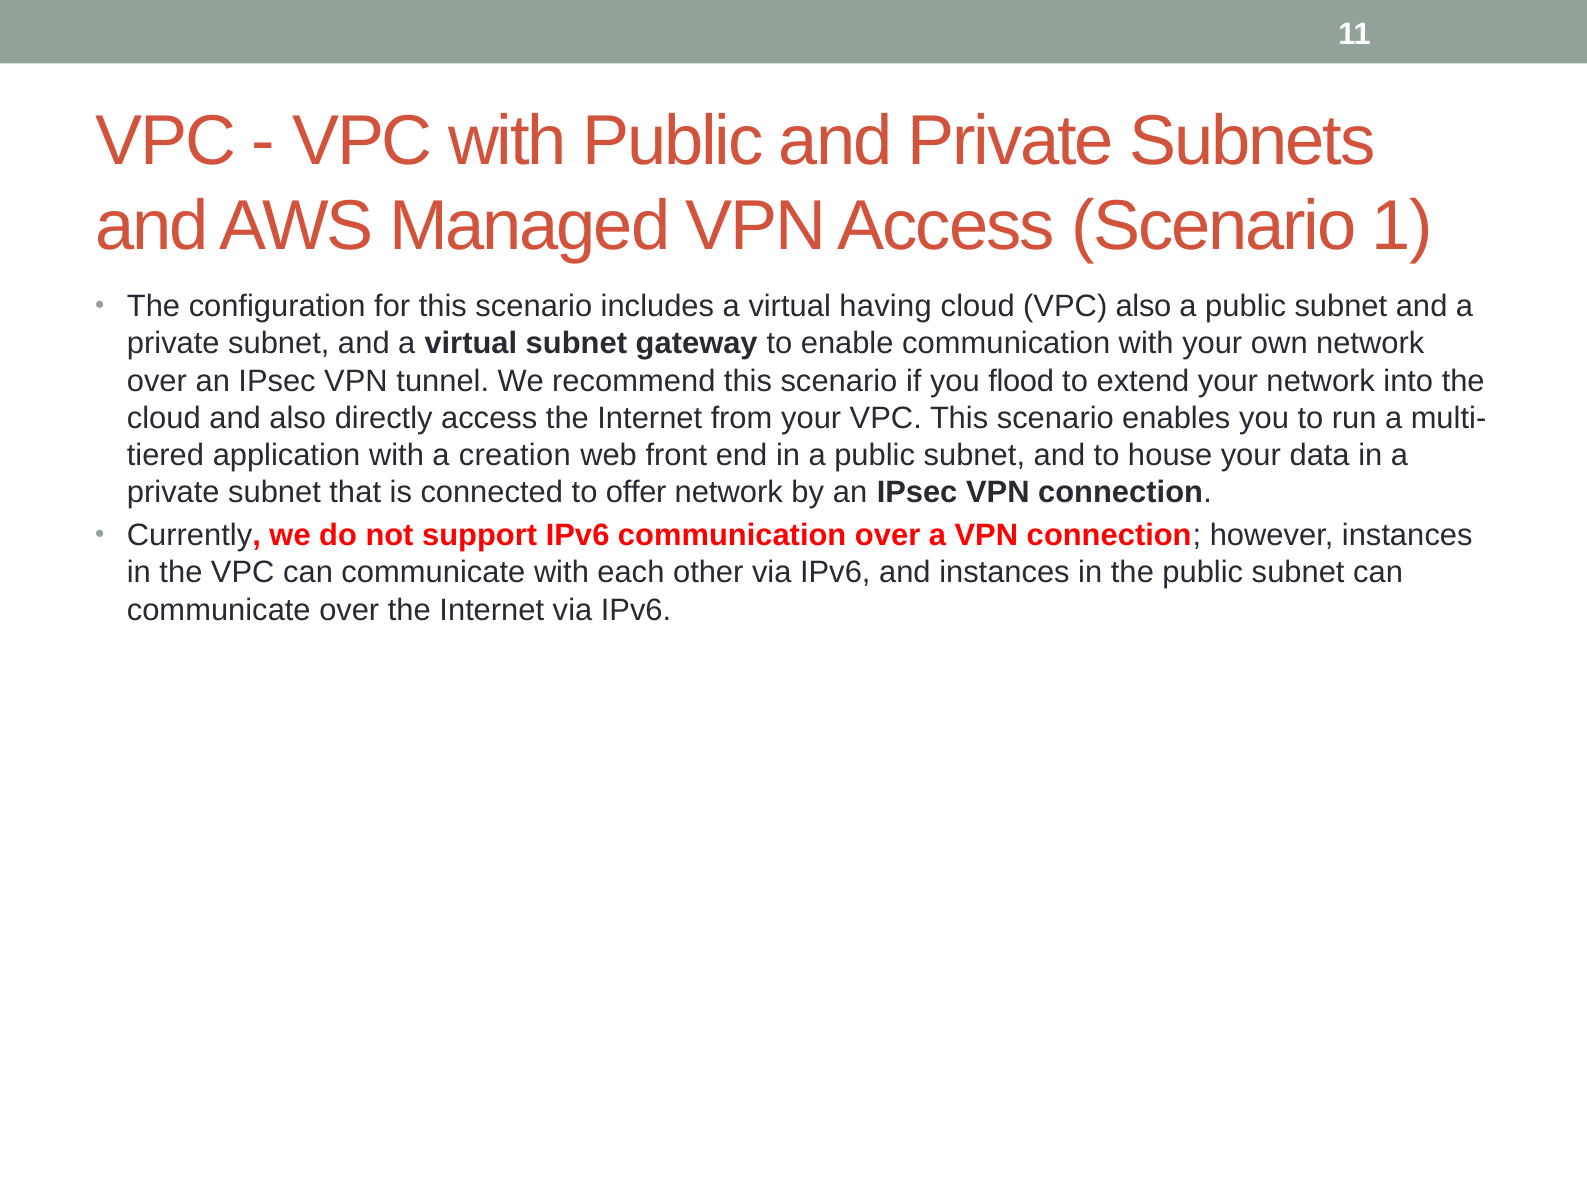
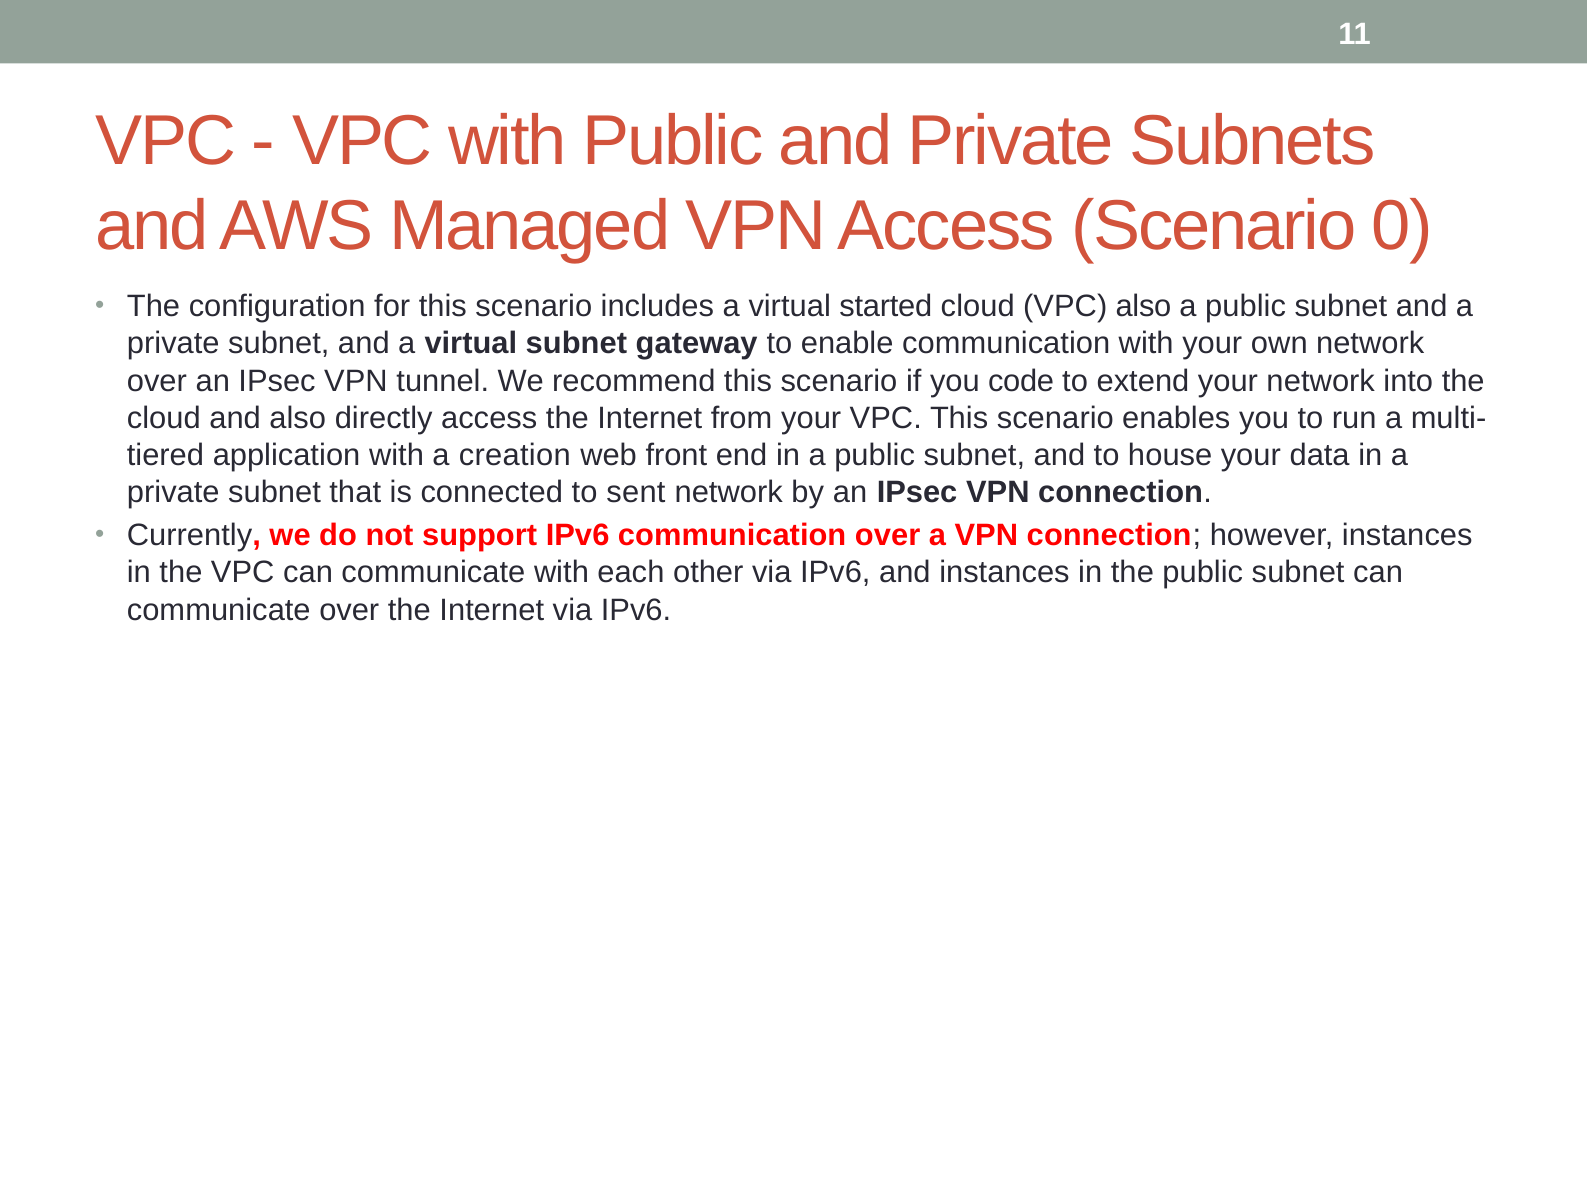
1: 1 -> 0
having: having -> started
flood: flood -> code
offer: offer -> sent
